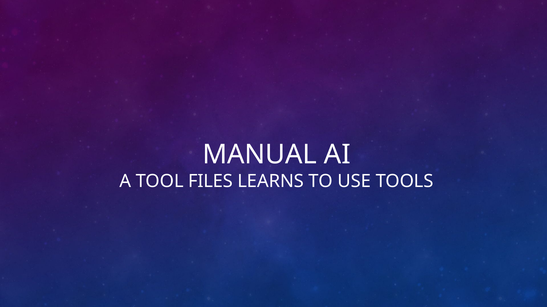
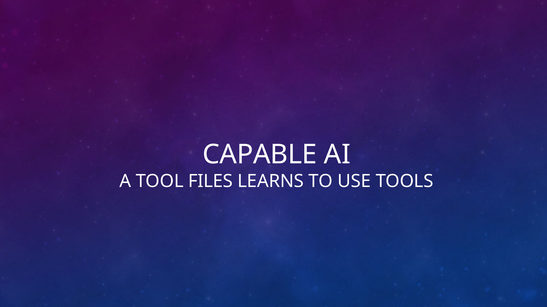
MANUAL: MANUAL -> CAPABLE
